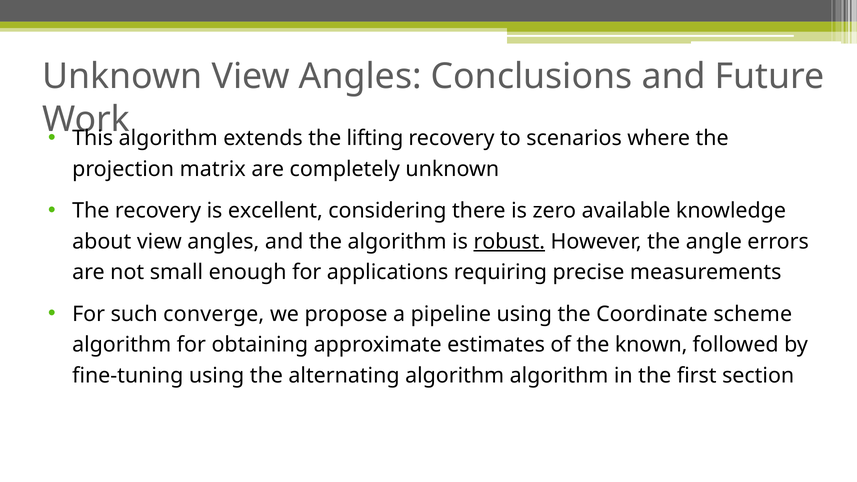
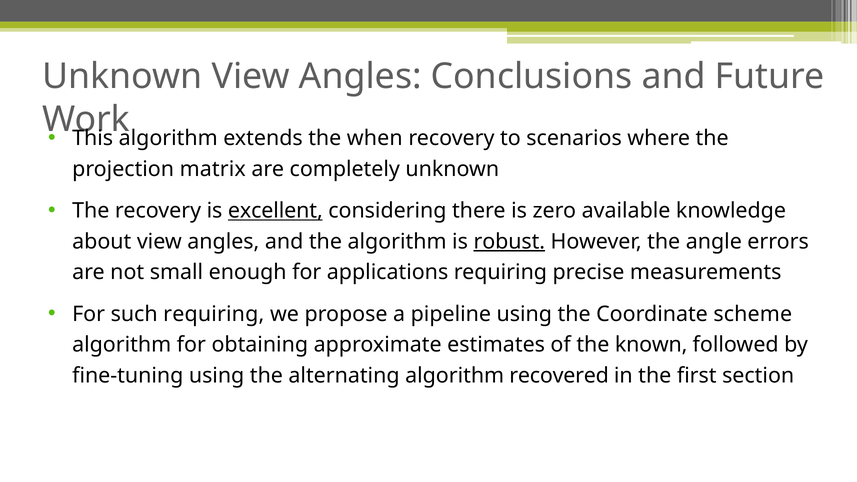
lifting: lifting -> when
excellent underline: none -> present
such converge: converge -> requiring
algorithm algorithm: algorithm -> recovered
